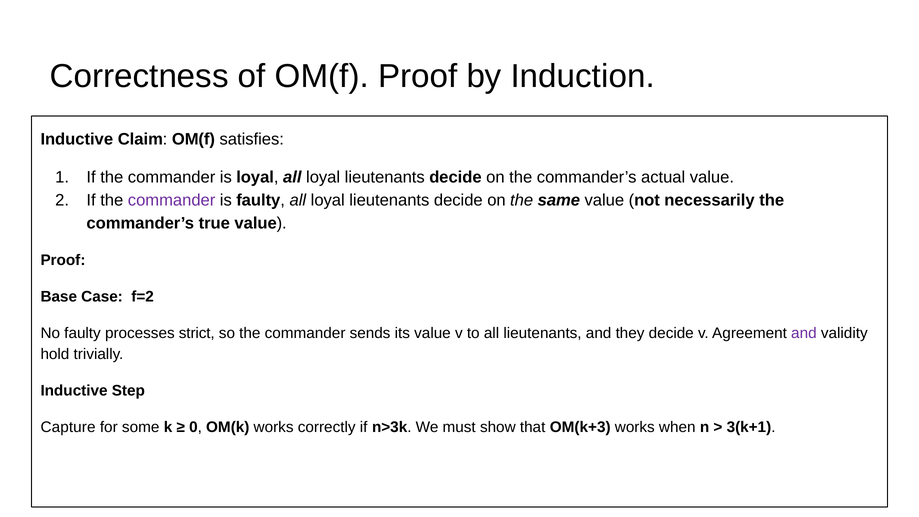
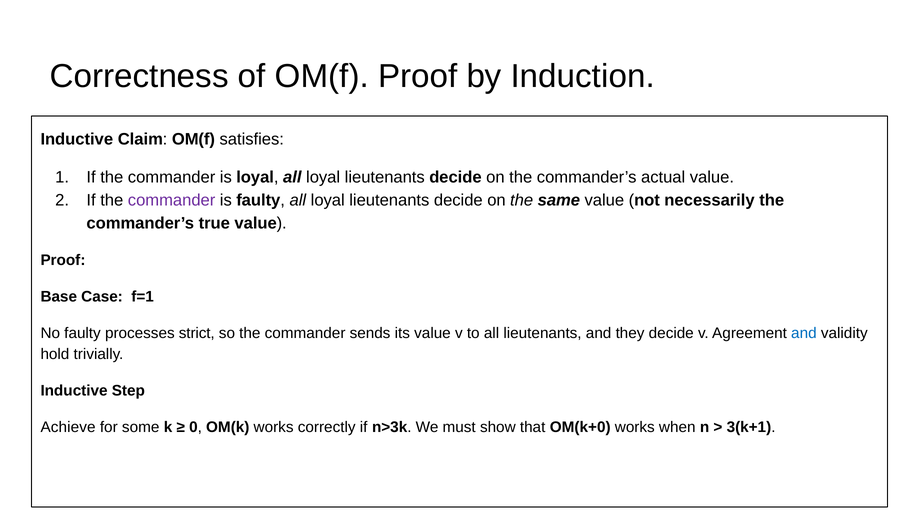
f=2: f=2 -> f=1
and at (804, 333) colour: purple -> blue
Capture: Capture -> Achieve
OM(k+3: OM(k+3 -> OM(k+0
